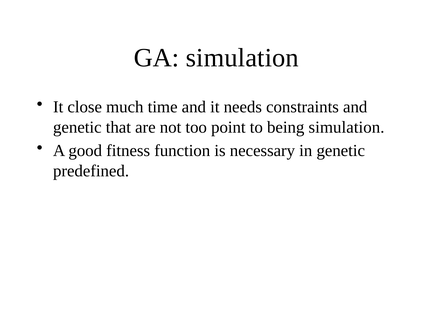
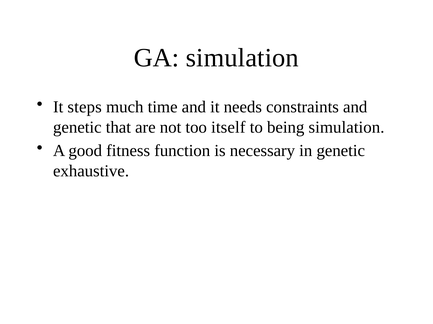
close: close -> steps
point: point -> itself
predefined: predefined -> exhaustive
